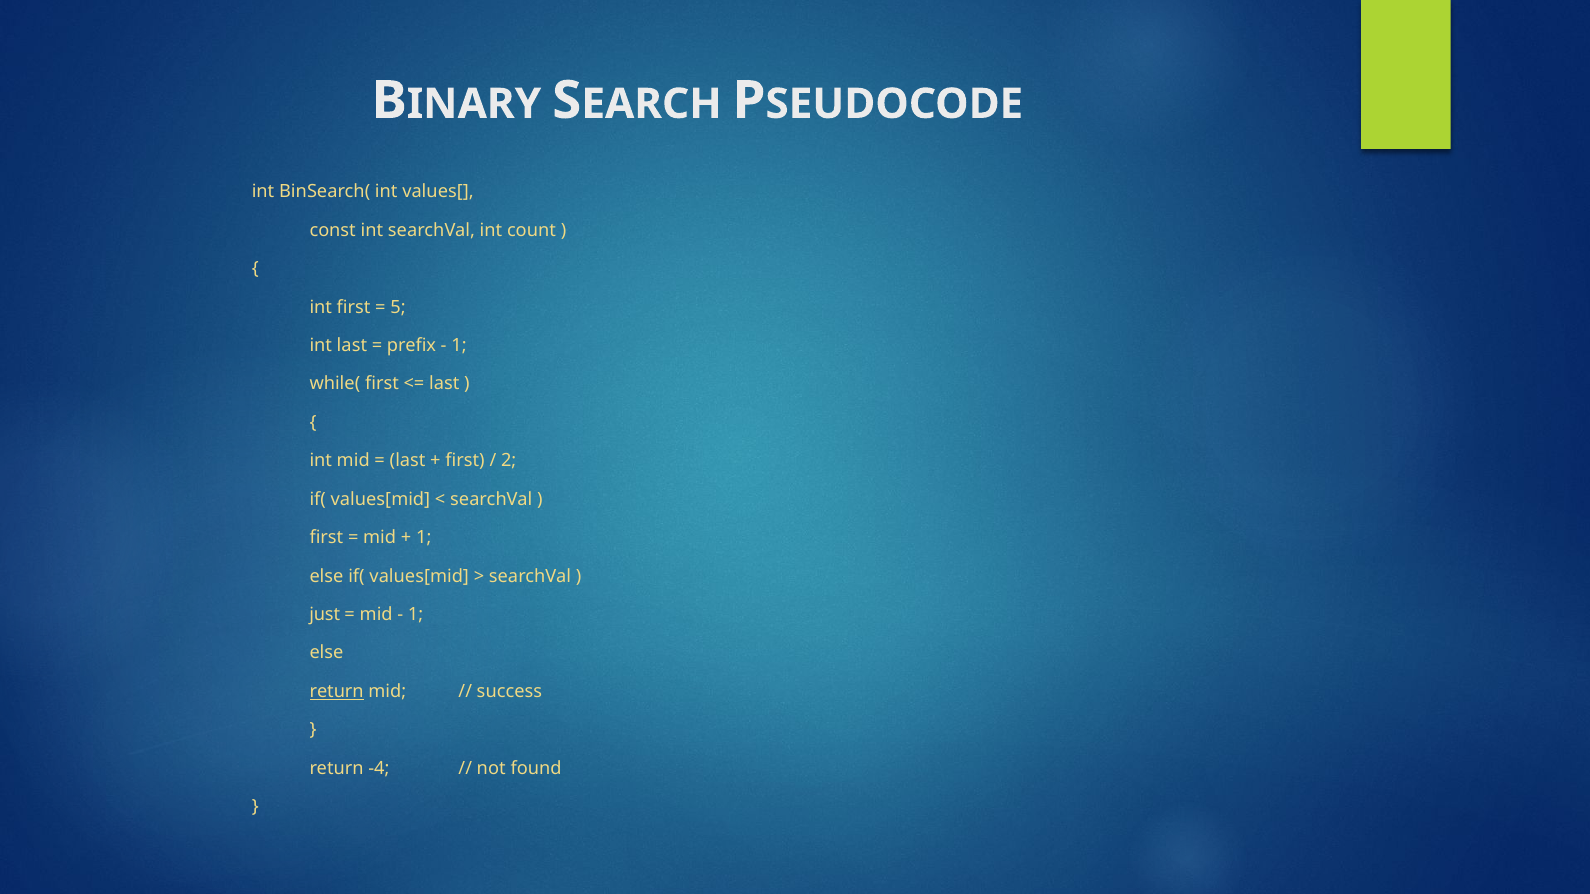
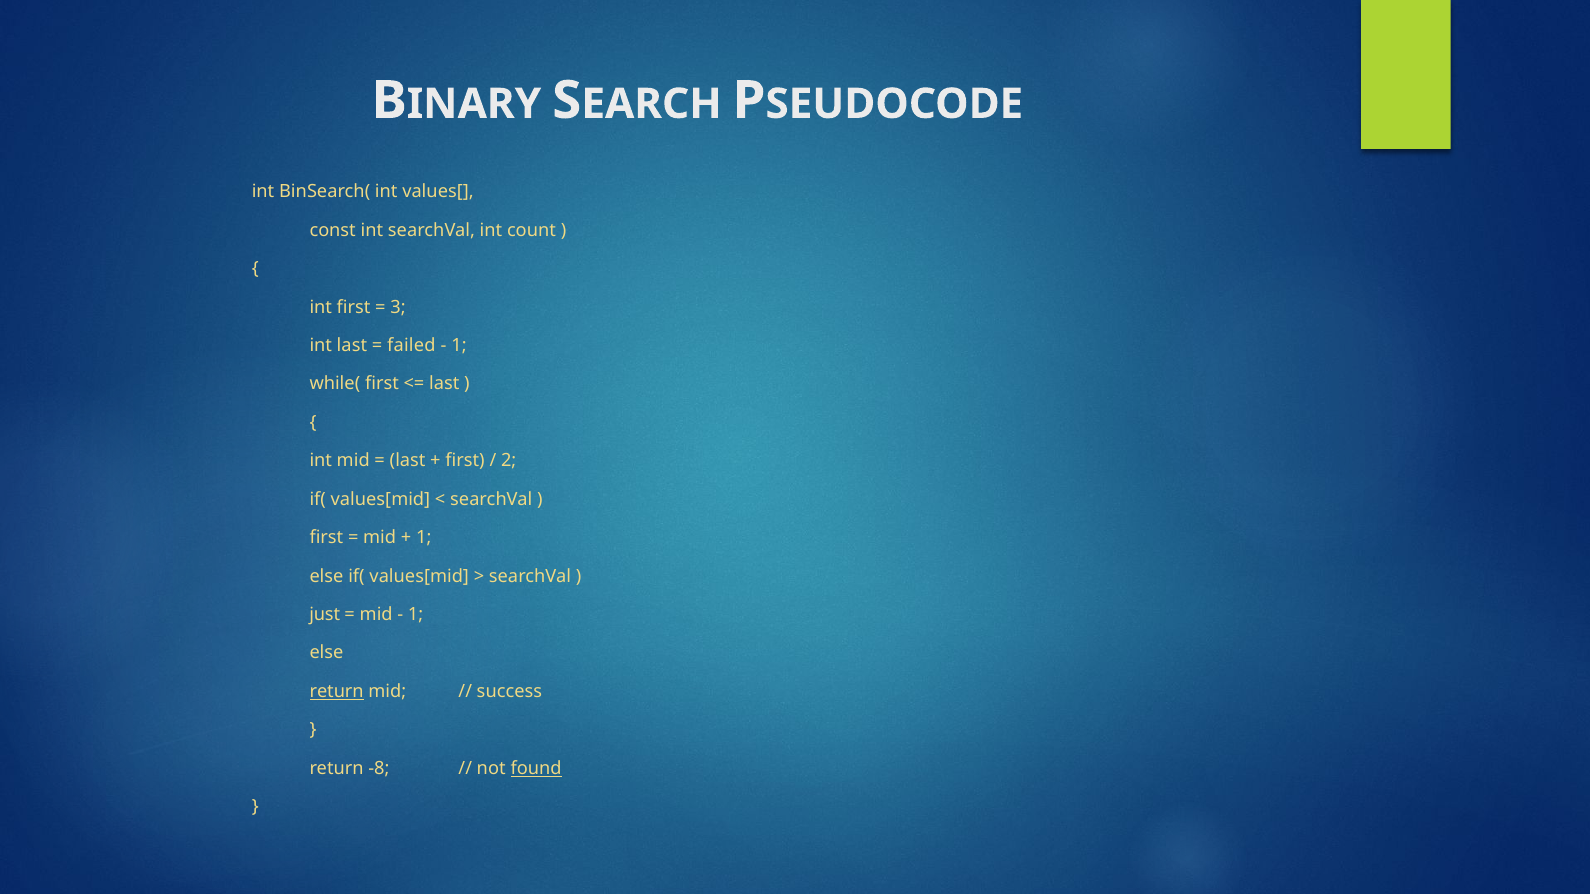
5: 5 -> 3
prefix: prefix -> failed
-4: -4 -> -8
found underline: none -> present
